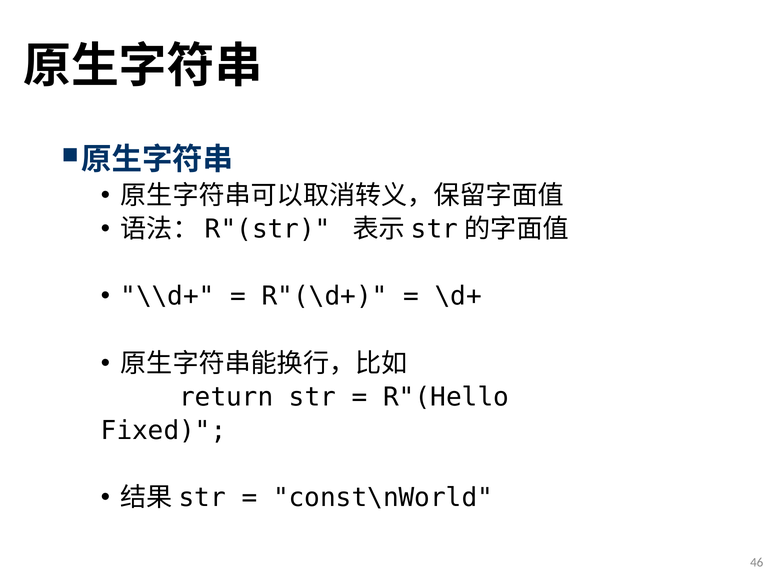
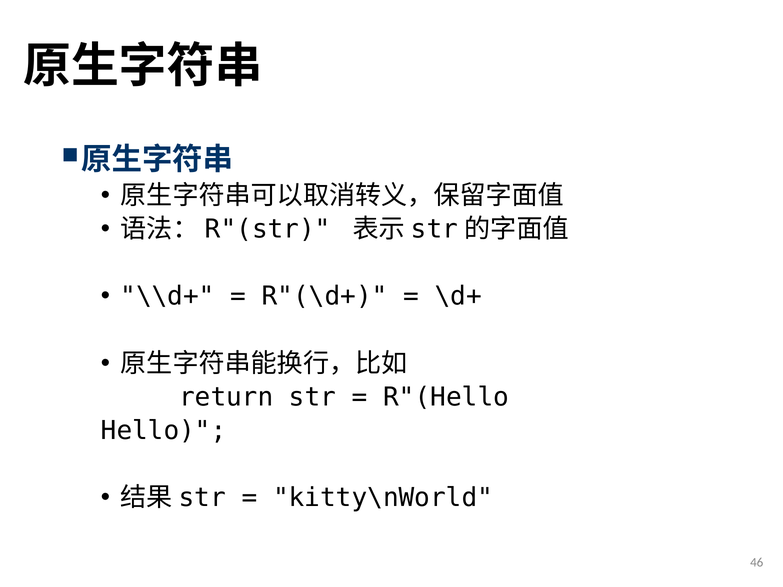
Fixed: Fixed -> Hello
const\nWorld: const\nWorld -> kitty\nWorld
